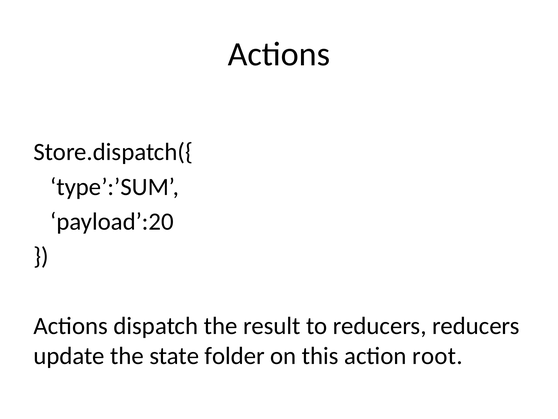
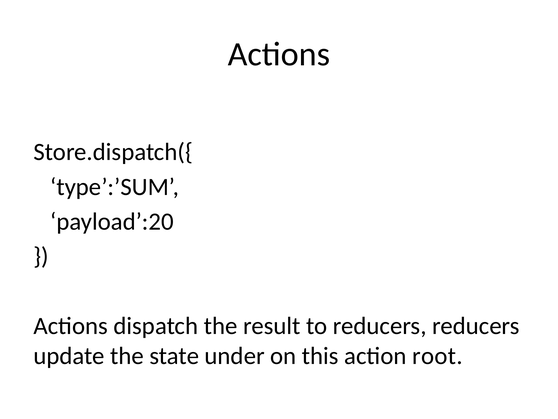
folder: folder -> under
